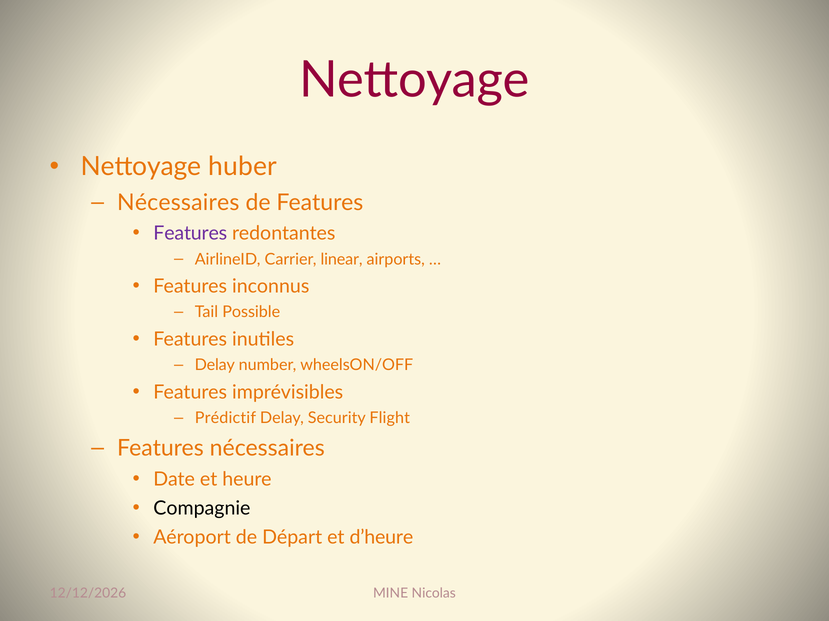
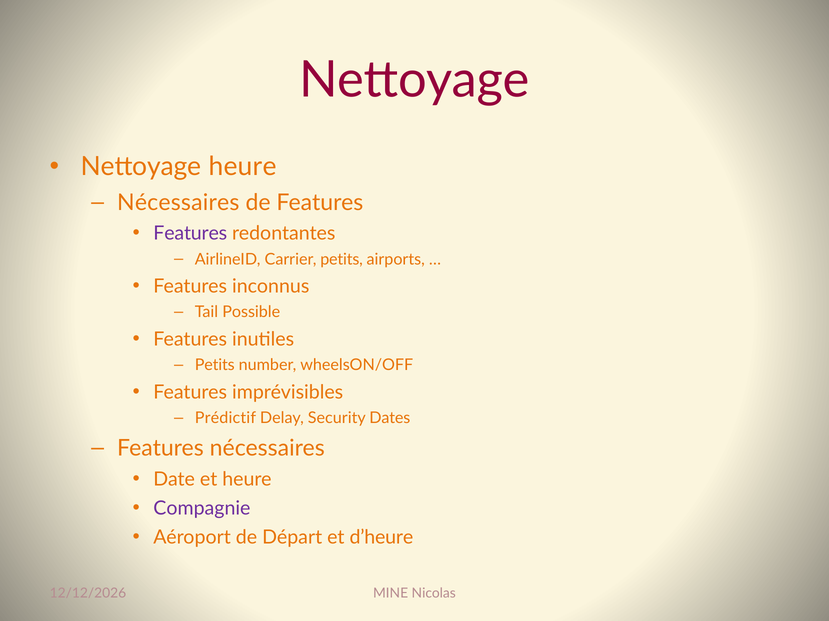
Nettoyage huber: huber -> heure
Carrier linear: linear -> petits
Delay at (215, 365): Delay -> Petits
Flight: Flight -> Dates
Compagnie colour: black -> purple
